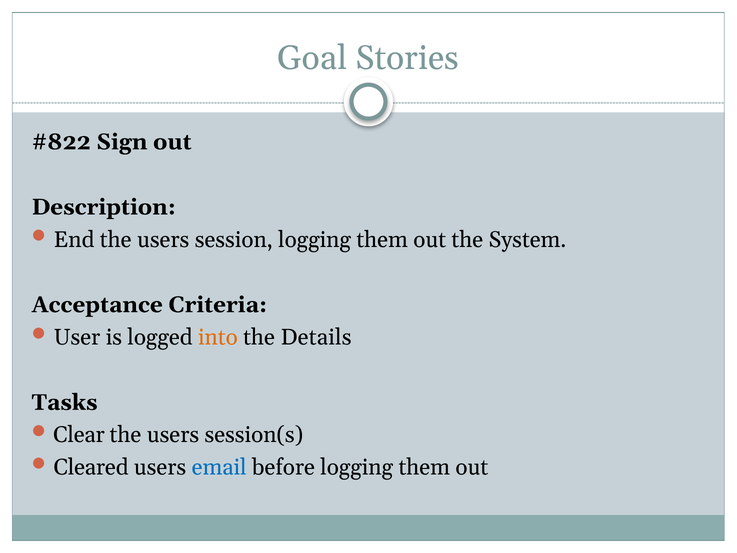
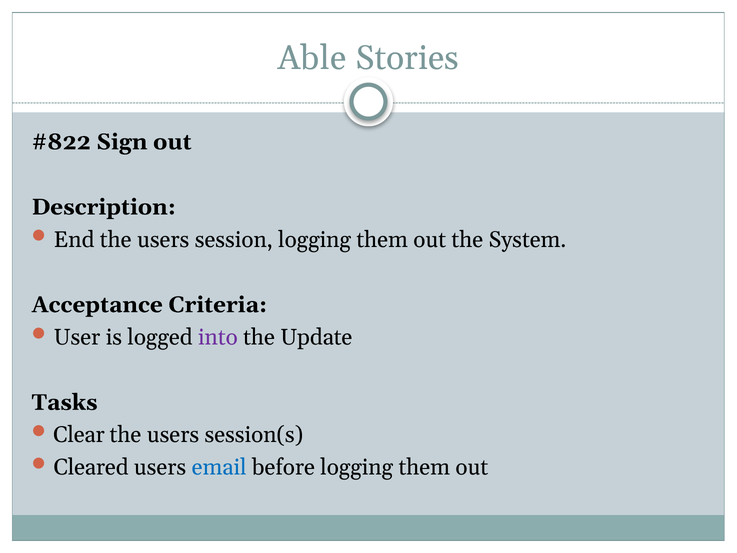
Goal: Goal -> Able
into colour: orange -> purple
Details: Details -> Update
